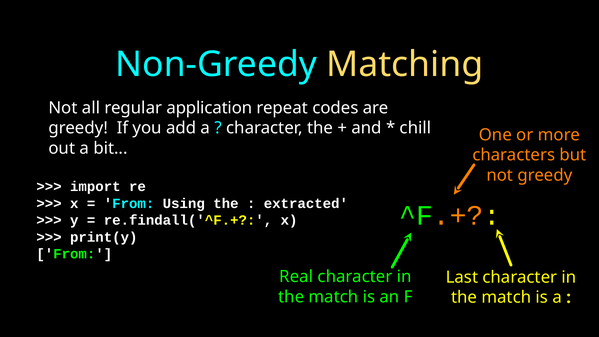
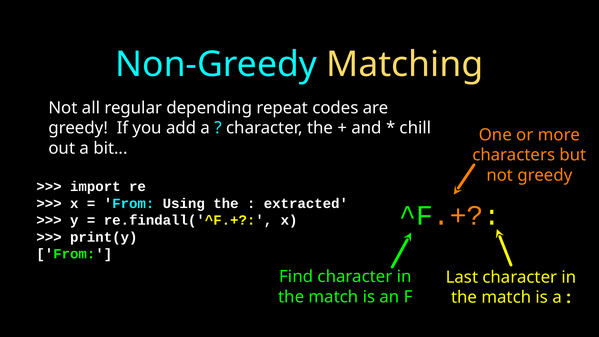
application: application -> depending
Real: Real -> Find
